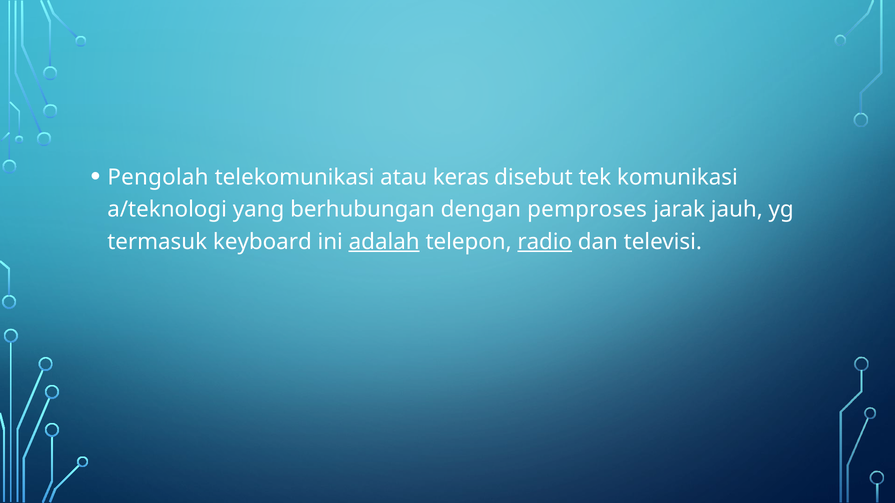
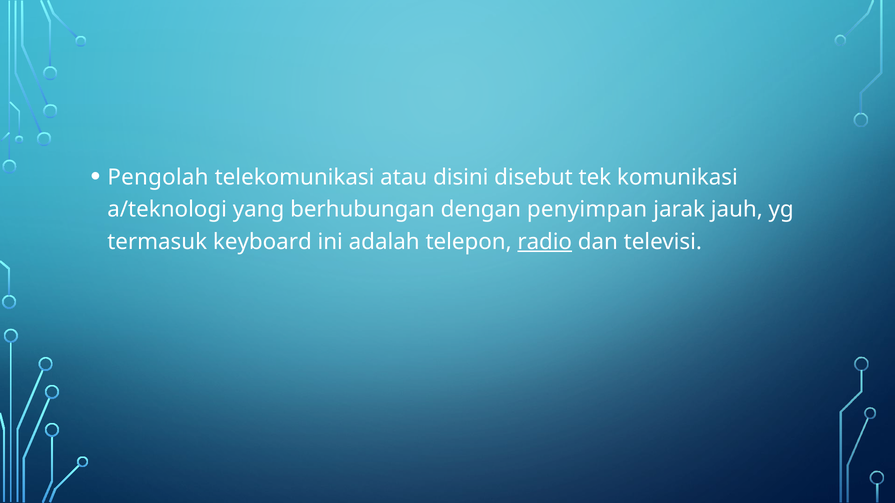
keras: keras -> disini
pemproses: pemproses -> penyimpan
adalah underline: present -> none
